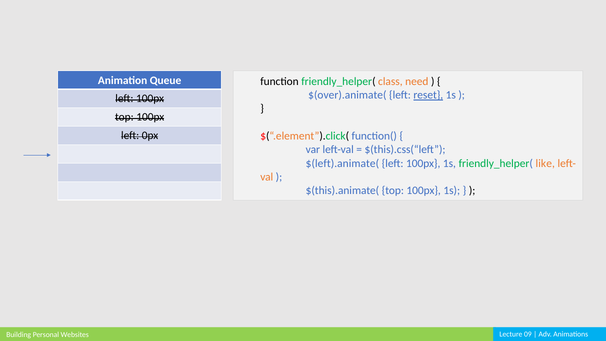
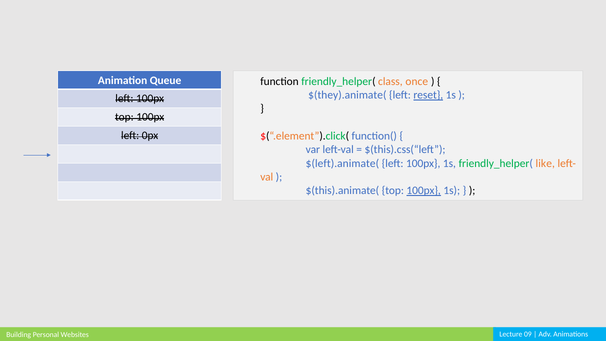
need: need -> once
$(over).animate(: $(over).animate( -> $(they).animate(
100px at (424, 190) underline: none -> present
